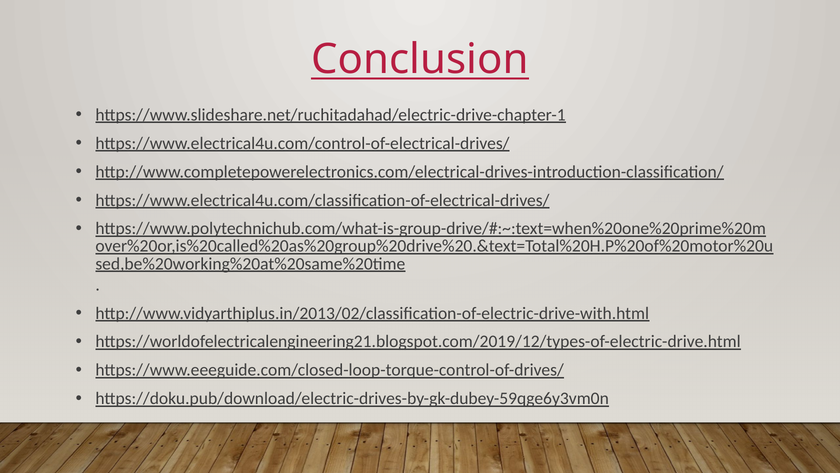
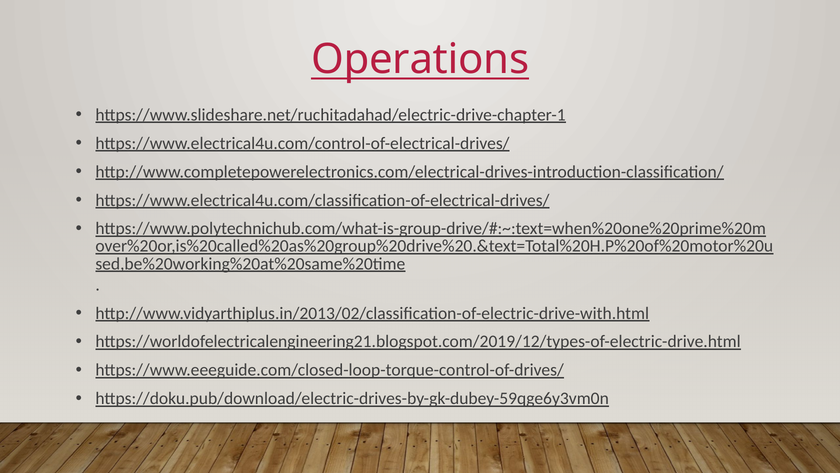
Conclusion: Conclusion -> Operations
